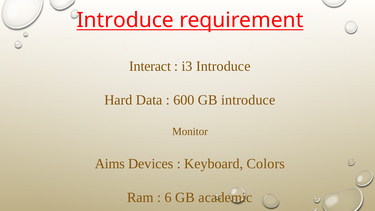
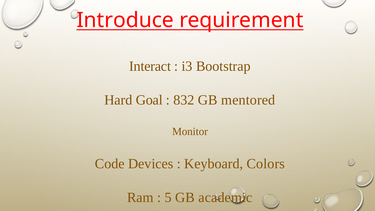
i3 Introduce: Introduce -> Bootstrap
Data: Data -> Goal
600: 600 -> 832
GB introduce: introduce -> mentored
Aims: Aims -> Code
6: 6 -> 5
